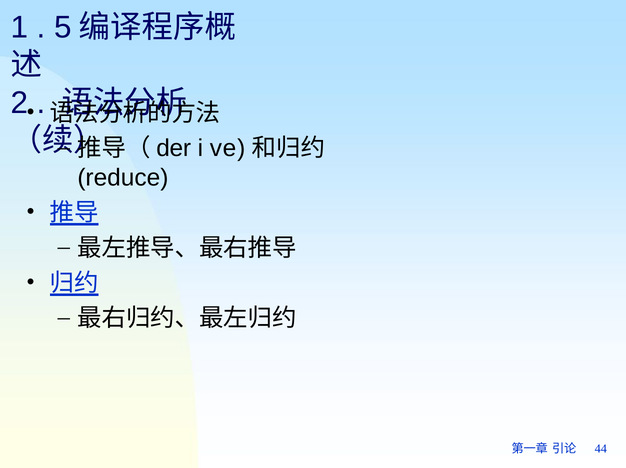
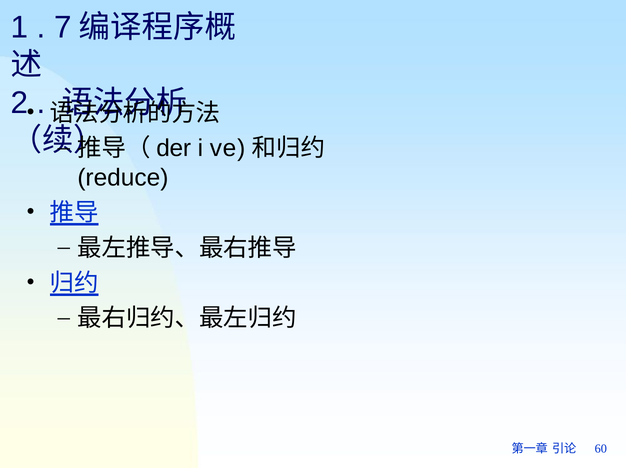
5: 5 -> 7
44: 44 -> 60
